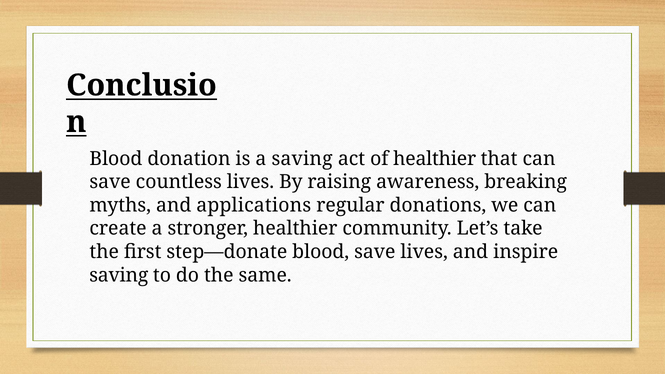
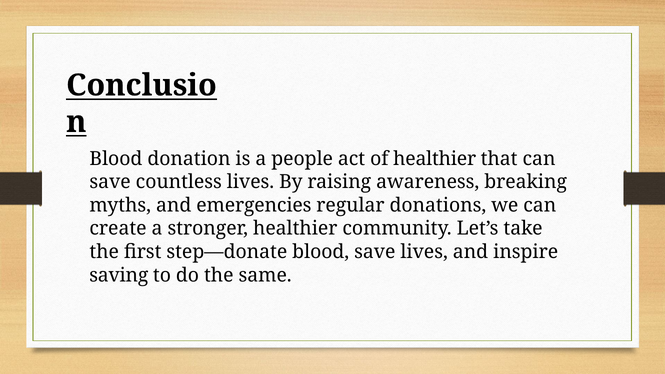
a saving: saving -> people
applications: applications -> emergencies
